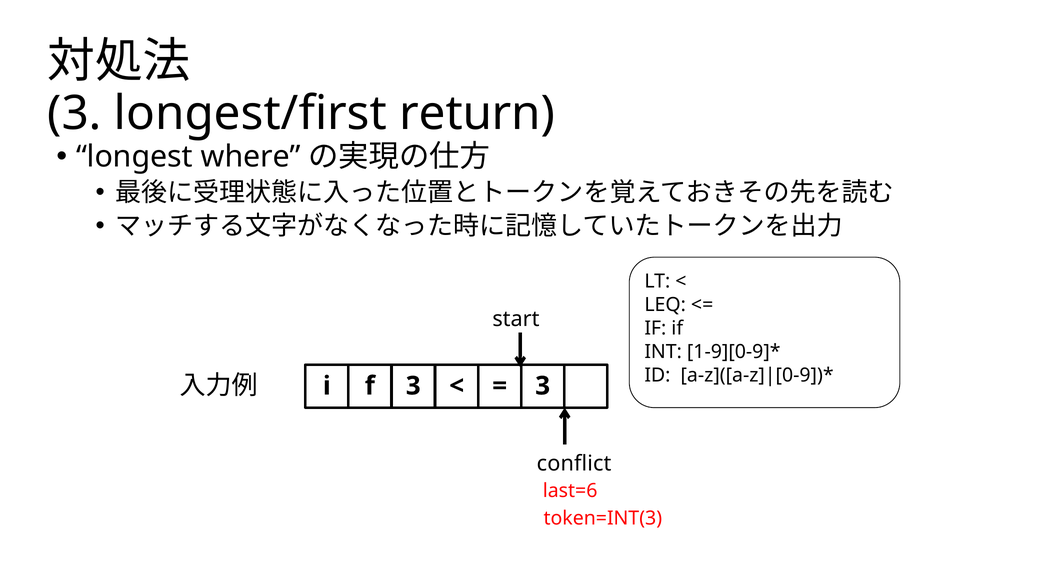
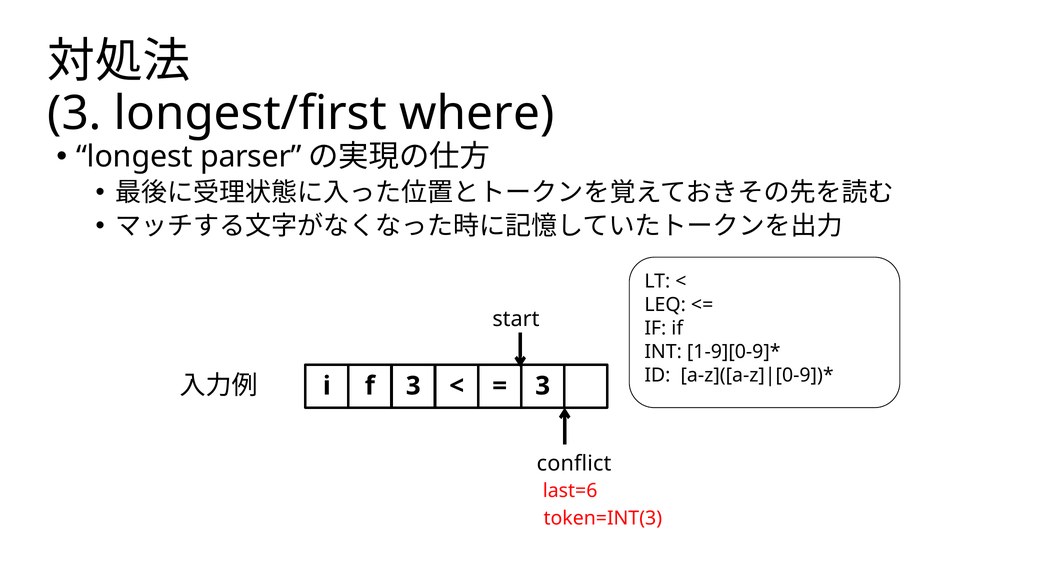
return: return -> where
where: where -> parser
